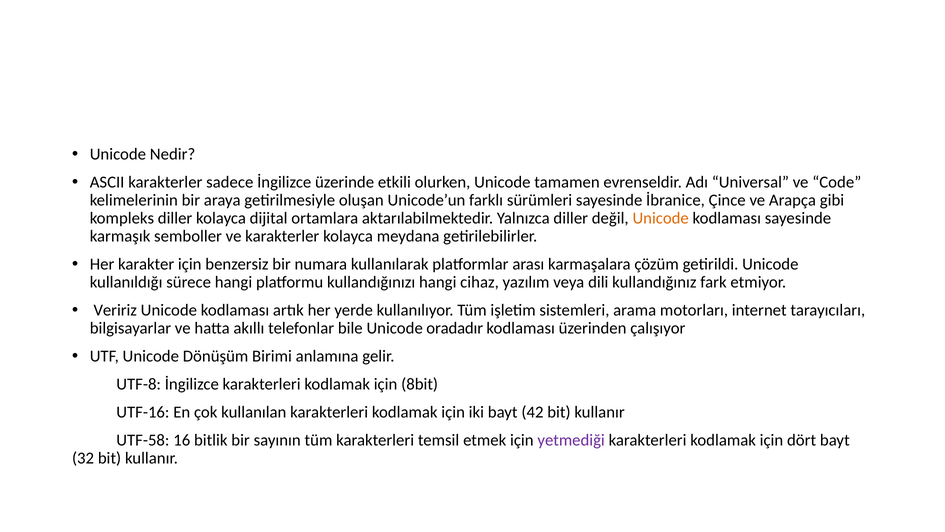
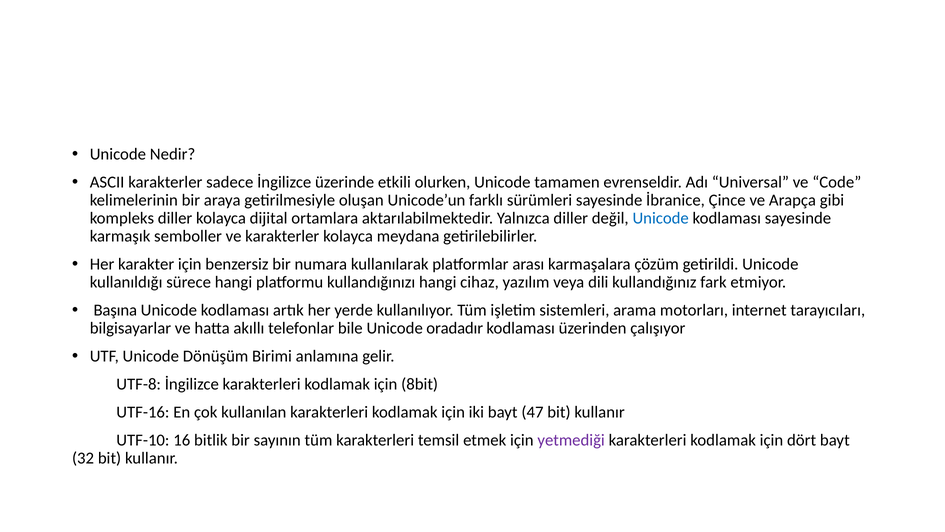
Unicode at (661, 218) colour: orange -> blue
Veririz: Veririz -> Başına
42: 42 -> 47
UTF-58: UTF-58 -> UTF-10
